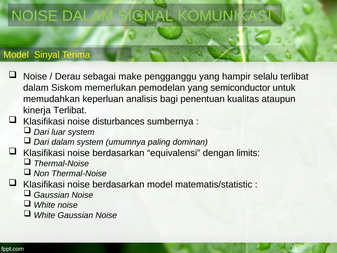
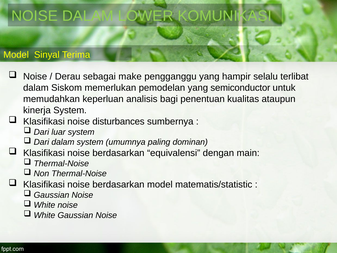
SIGNAL: SIGNAL -> LOWER
kinerja Terlibat: Terlibat -> System
limits: limits -> main
